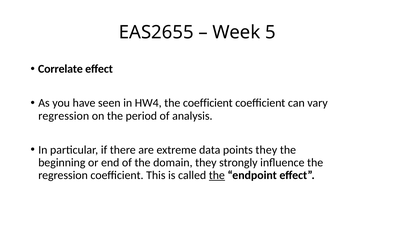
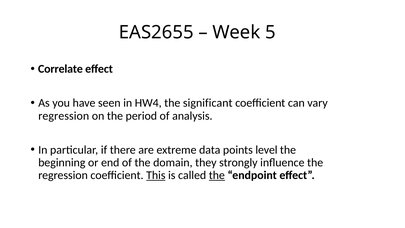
the coefficient: coefficient -> significant
points they: they -> level
This underline: none -> present
